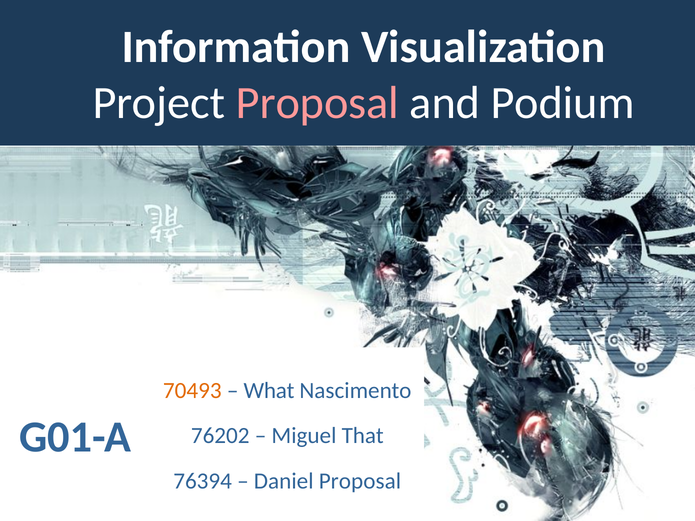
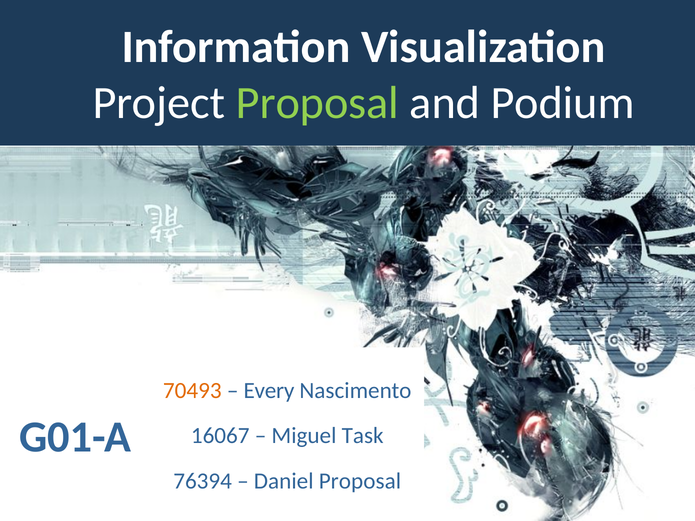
Proposal at (317, 103) colour: pink -> light green
What: What -> Every
76202: 76202 -> 16067
That: That -> Task
